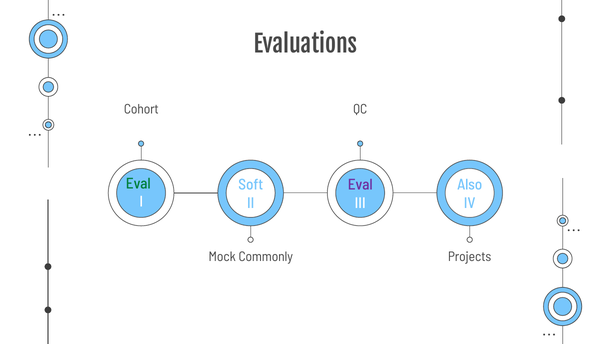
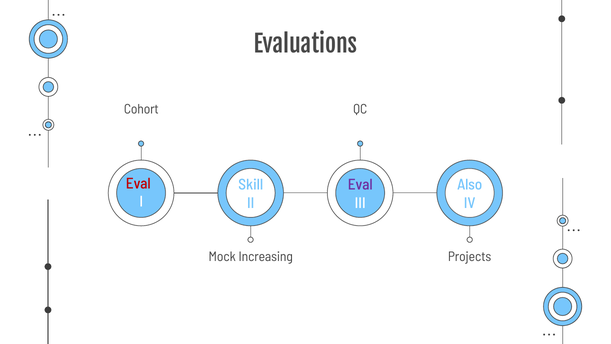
Eval at (138, 183) colour: green -> red
Soft: Soft -> Skill
Commonly: Commonly -> Increasing
